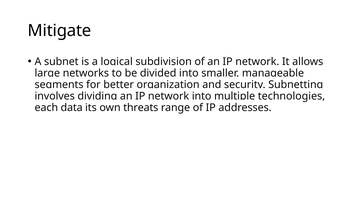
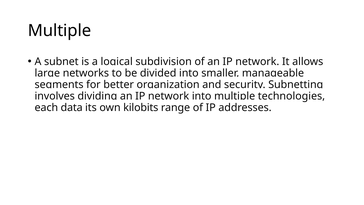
Mitigate at (60, 31): Mitigate -> Multiple
threats: threats -> kilobits
